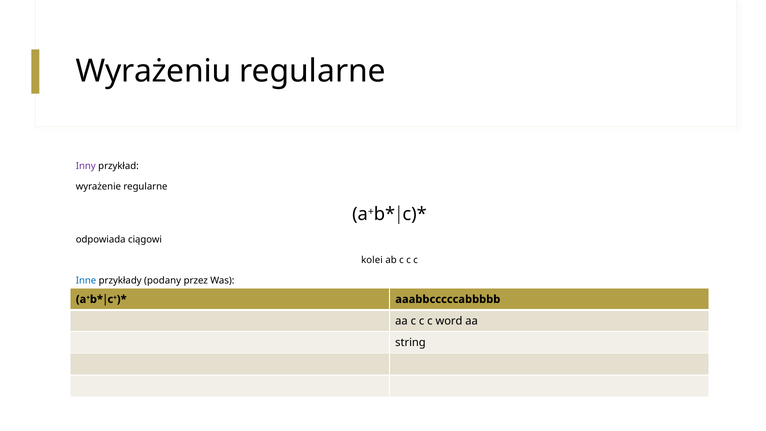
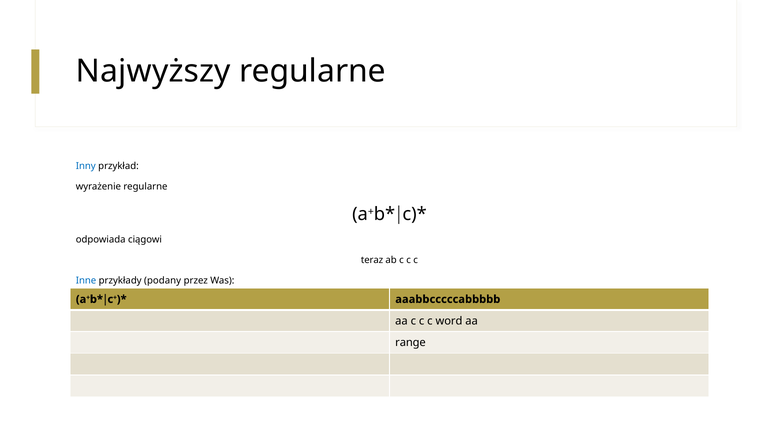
Wyrażeniu: Wyrażeniu -> Najwyższy
Inny colour: purple -> blue
kolei: kolei -> teraz
string: string -> range
